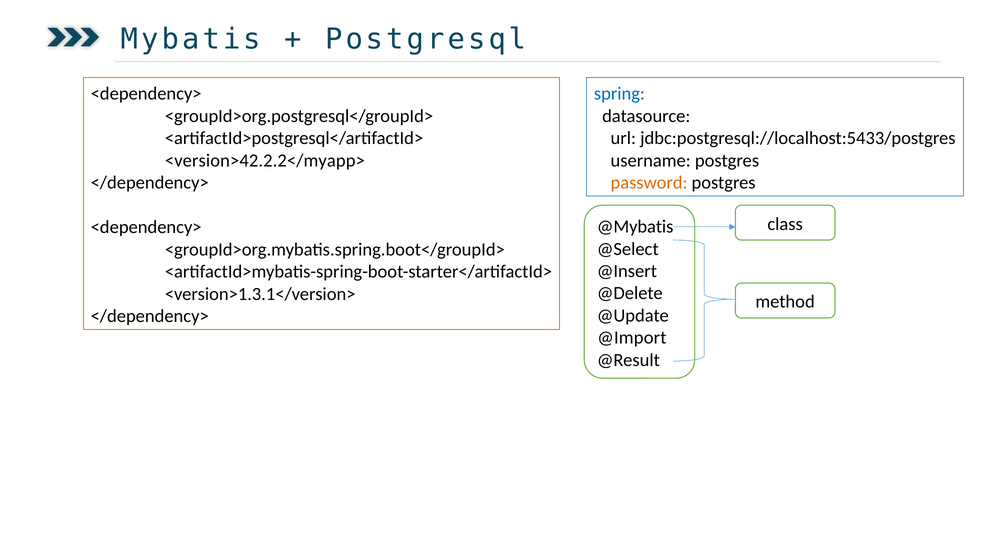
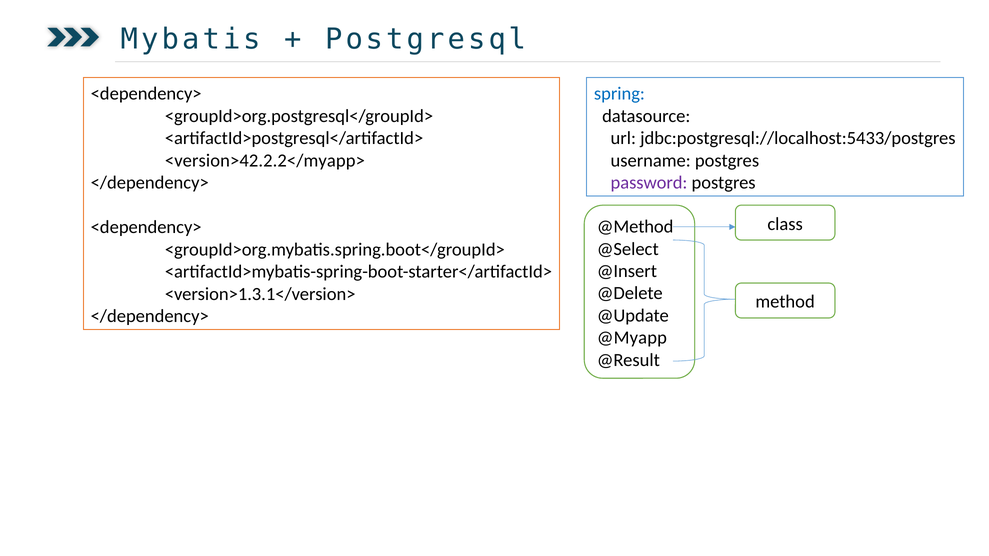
password colour: orange -> purple
@Mybatis: @Mybatis -> @Method
@Import: @Import -> @Myapp
